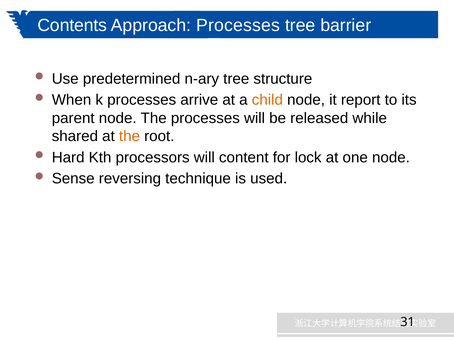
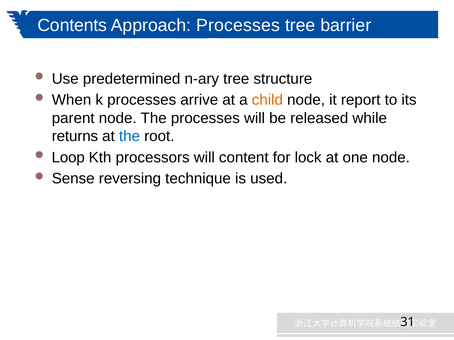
shared: shared -> returns
the at (129, 136) colour: orange -> blue
Hard: Hard -> Loop
